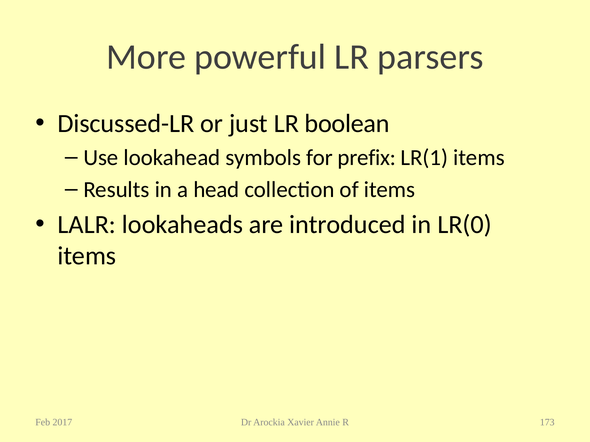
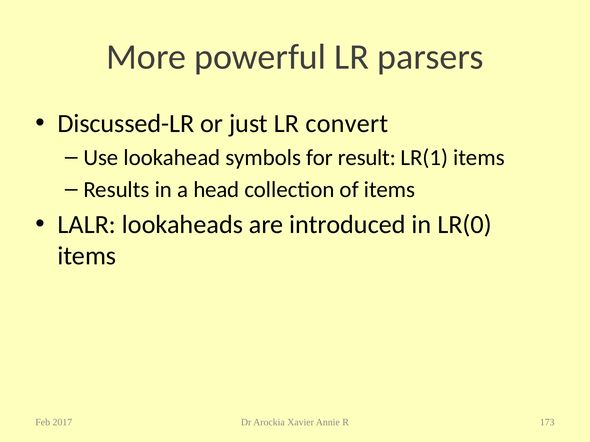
boolean: boolean -> convert
prefix: prefix -> result
